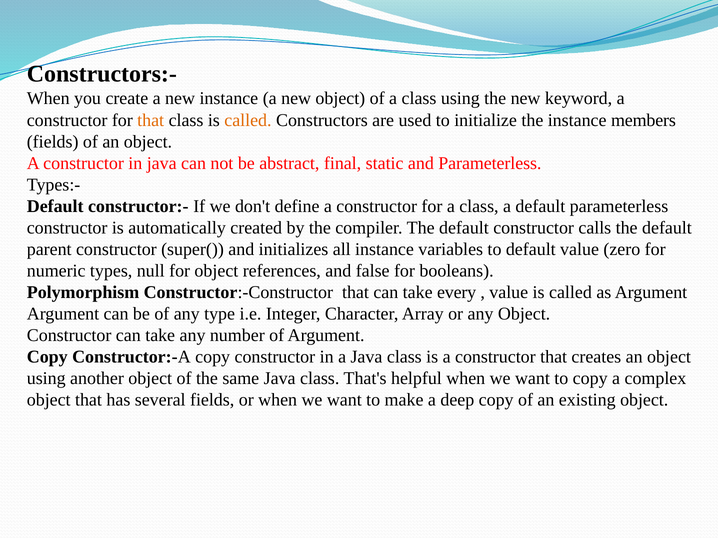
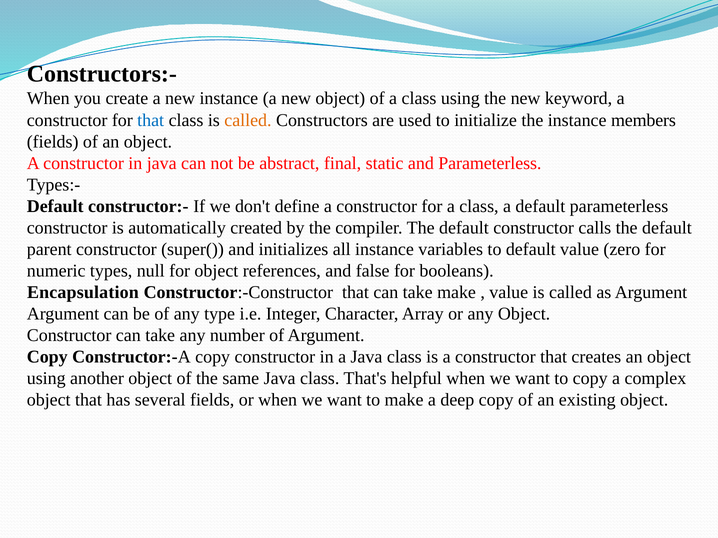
that at (151, 120) colour: orange -> blue
Polymorphism: Polymorphism -> Encapsulation
take every: every -> make
